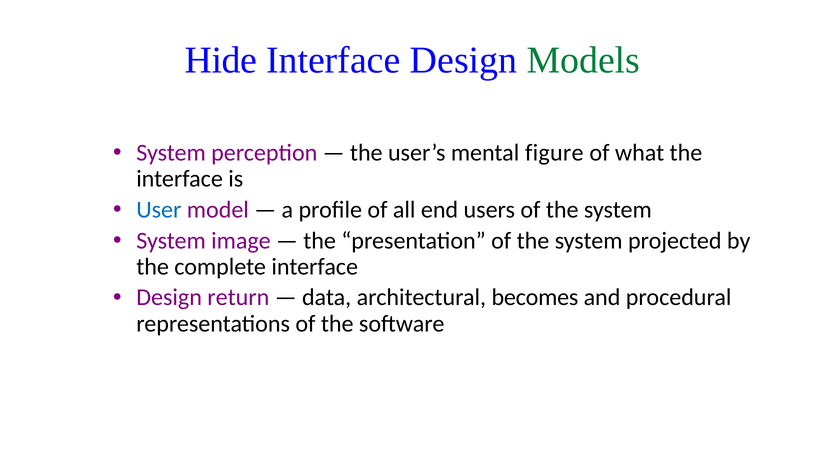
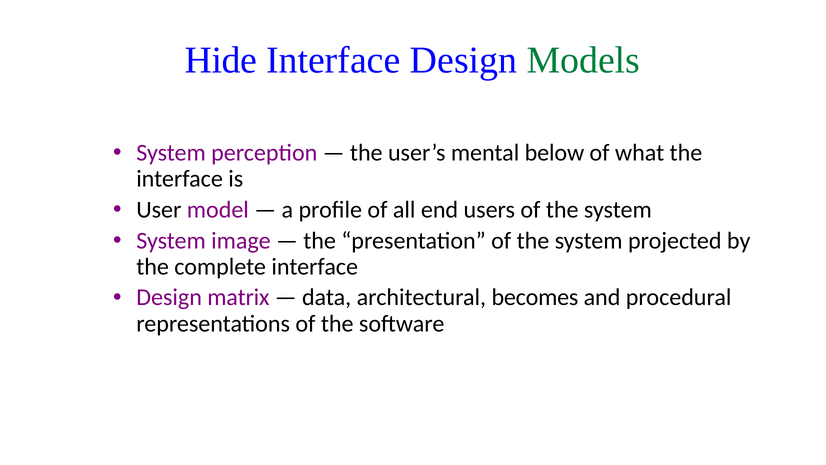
figure: figure -> below
User colour: blue -> black
return: return -> matrix
